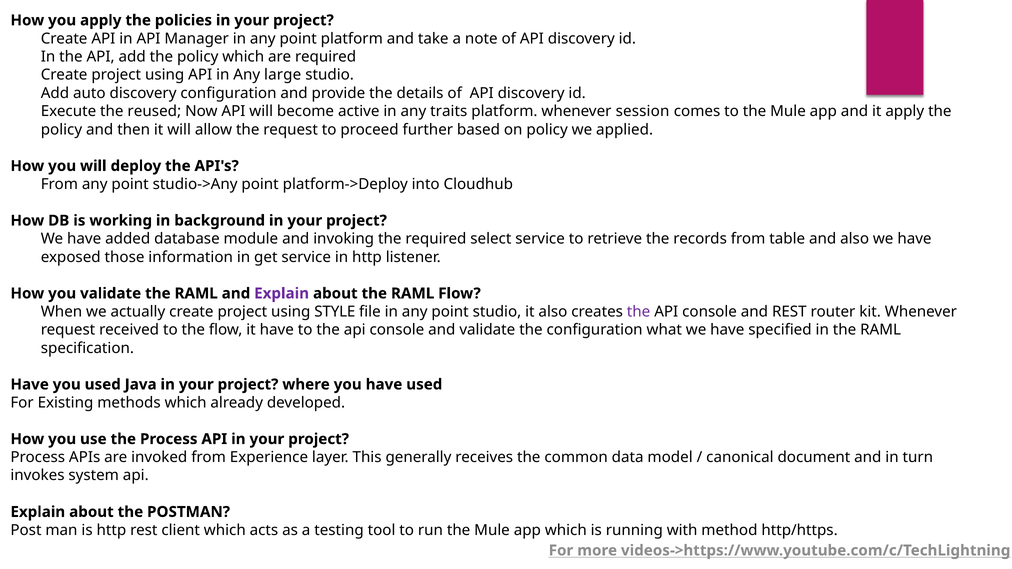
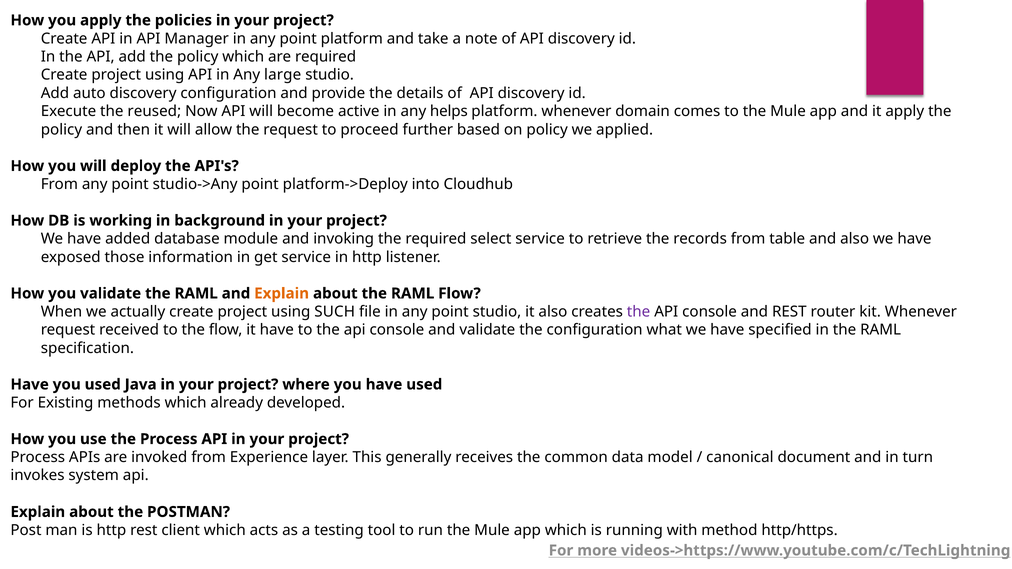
traits: traits -> helps
session: session -> domain
Explain at (282, 294) colour: purple -> orange
STYLE: STYLE -> SUCH
